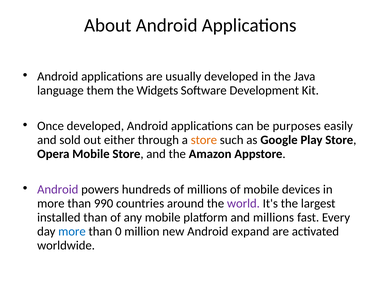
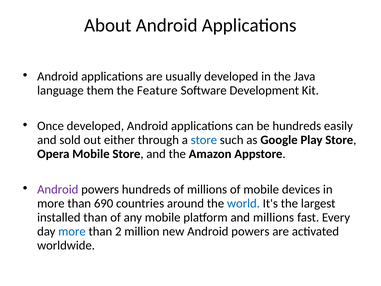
Widgets: Widgets -> Feature
be purposes: purposes -> hundreds
store at (204, 140) colour: orange -> blue
990: 990 -> 690
world colour: purple -> blue
0: 0 -> 2
new Android expand: expand -> powers
